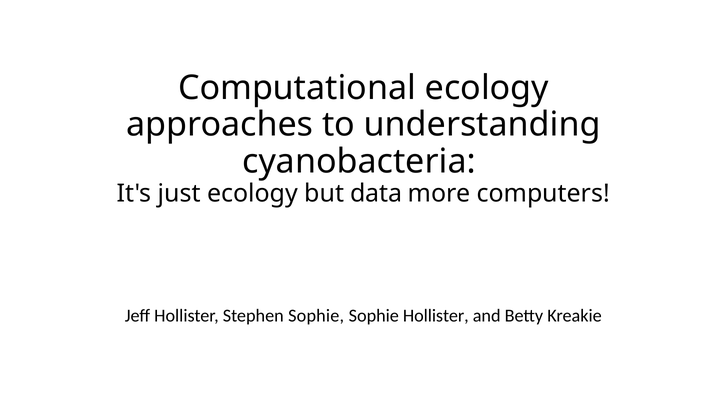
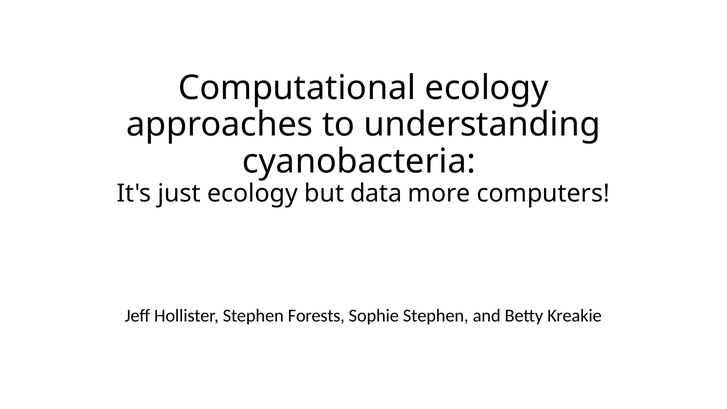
Stephen Sophie: Sophie -> Forests
Sophie Hollister: Hollister -> Stephen
